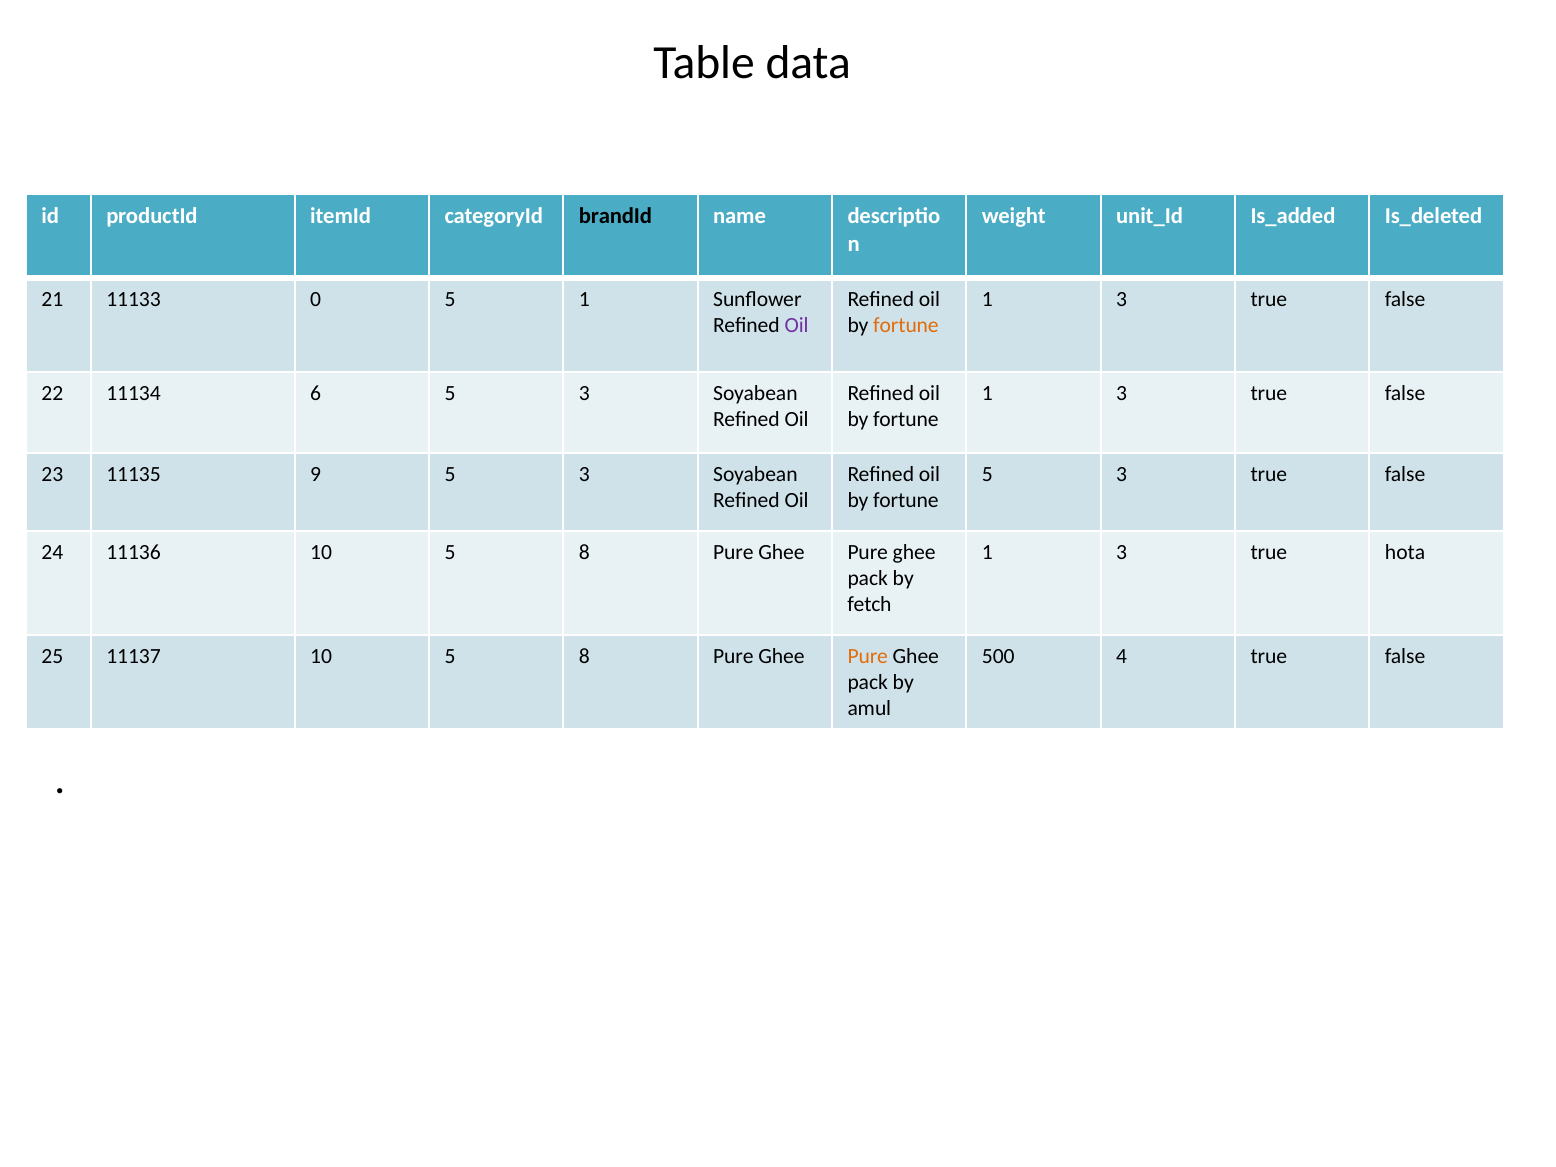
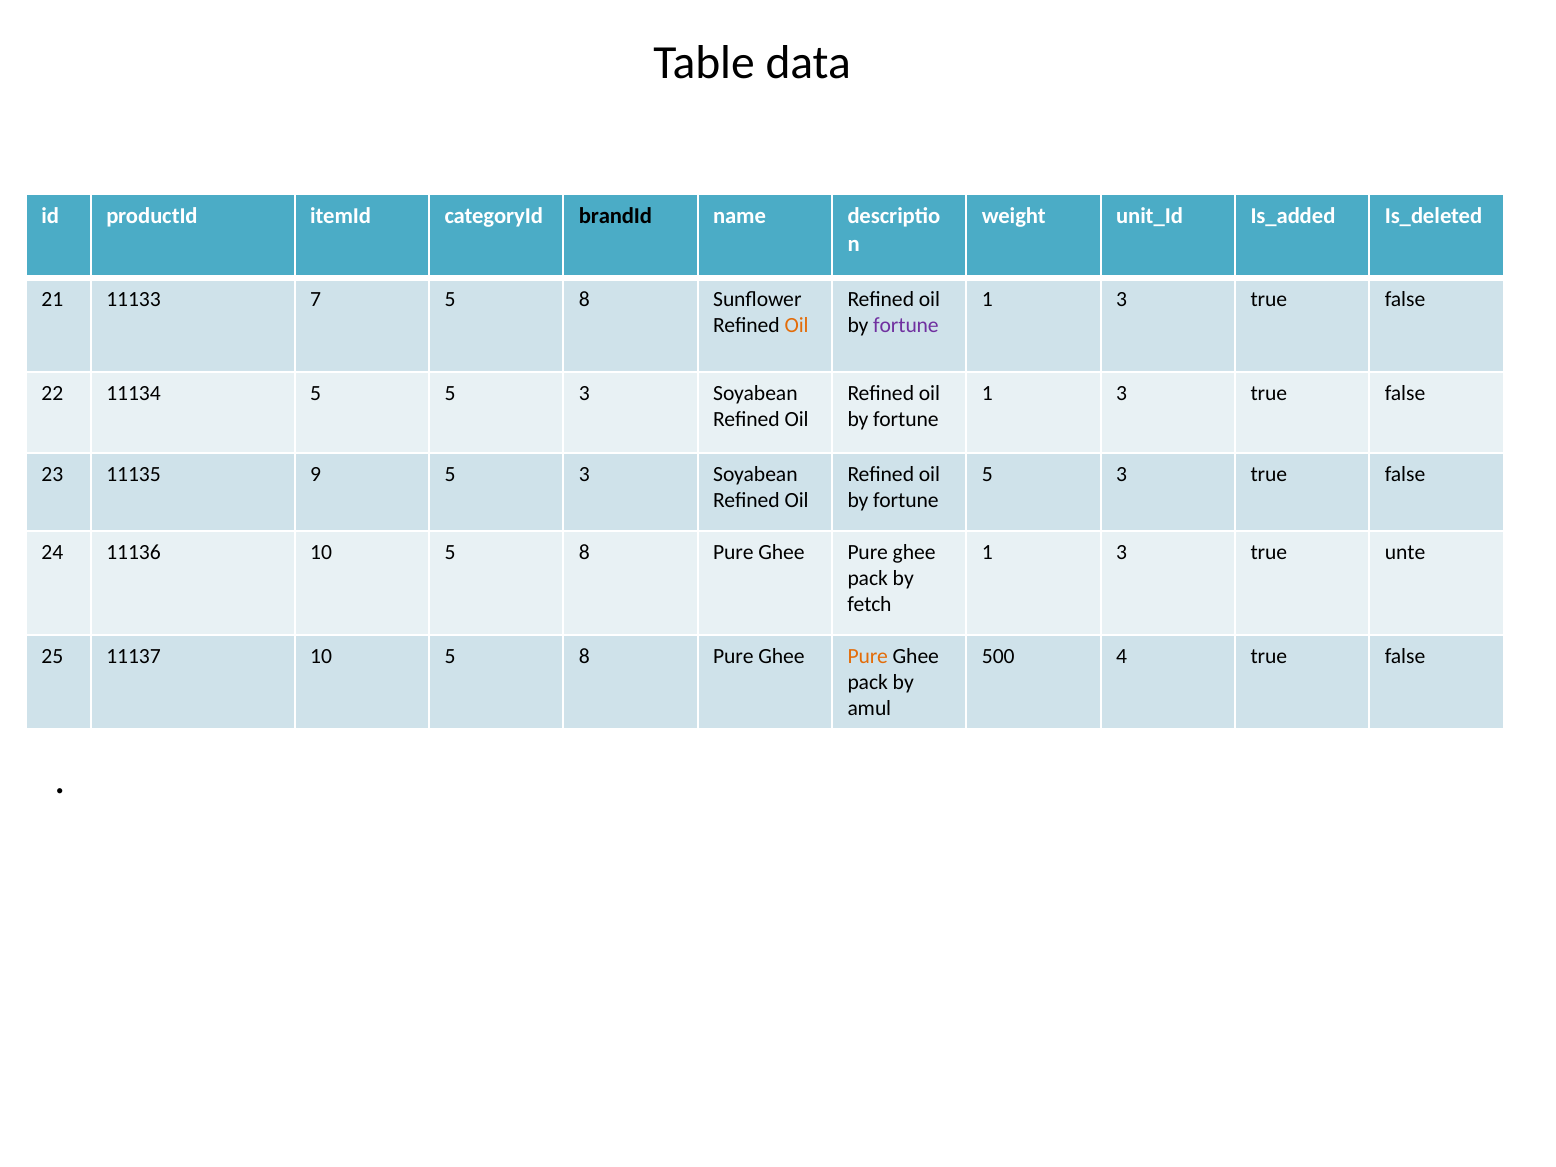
0: 0 -> 7
1 at (584, 299): 1 -> 8
Oil at (797, 325) colour: purple -> orange
fortune at (906, 325) colour: orange -> purple
11134 6: 6 -> 5
hota: hota -> unte
